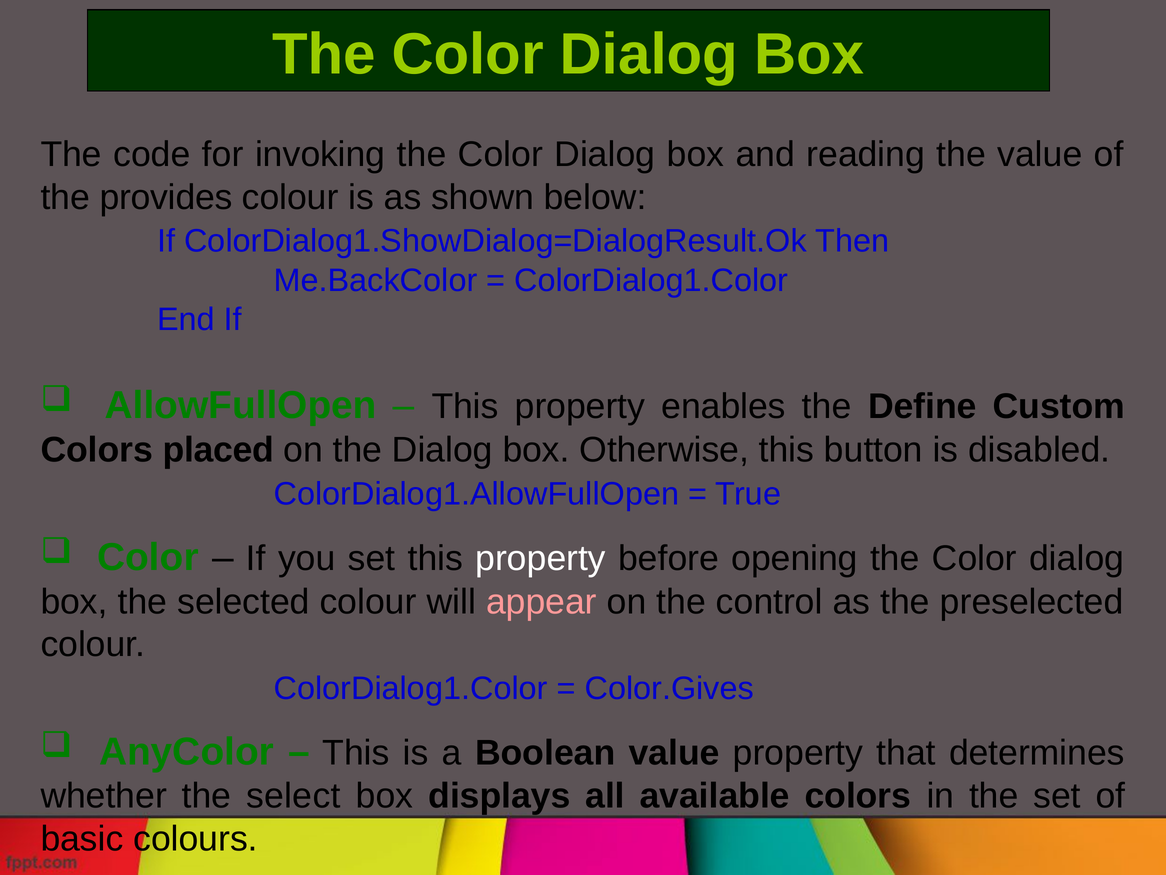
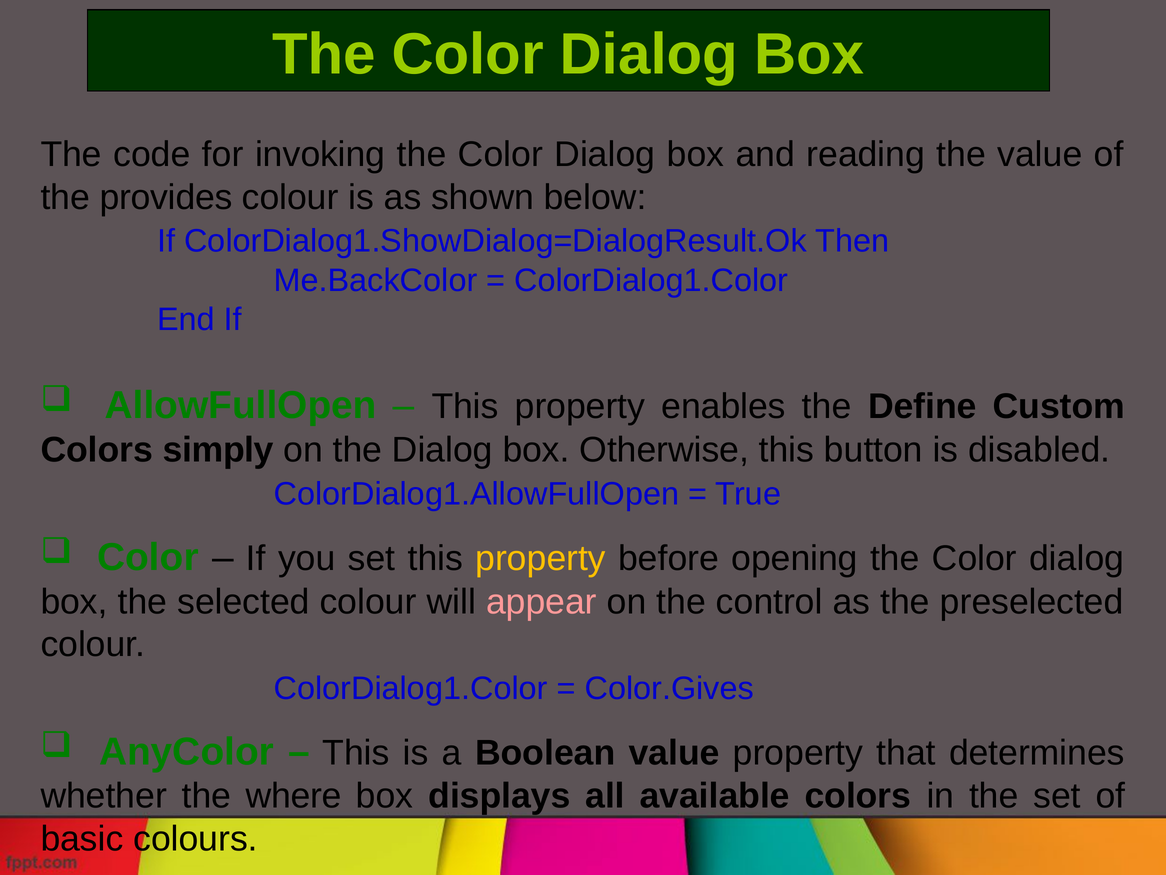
placed: placed -> simply
property at (541, 558) colour: white -> yellow
select: select -> where
